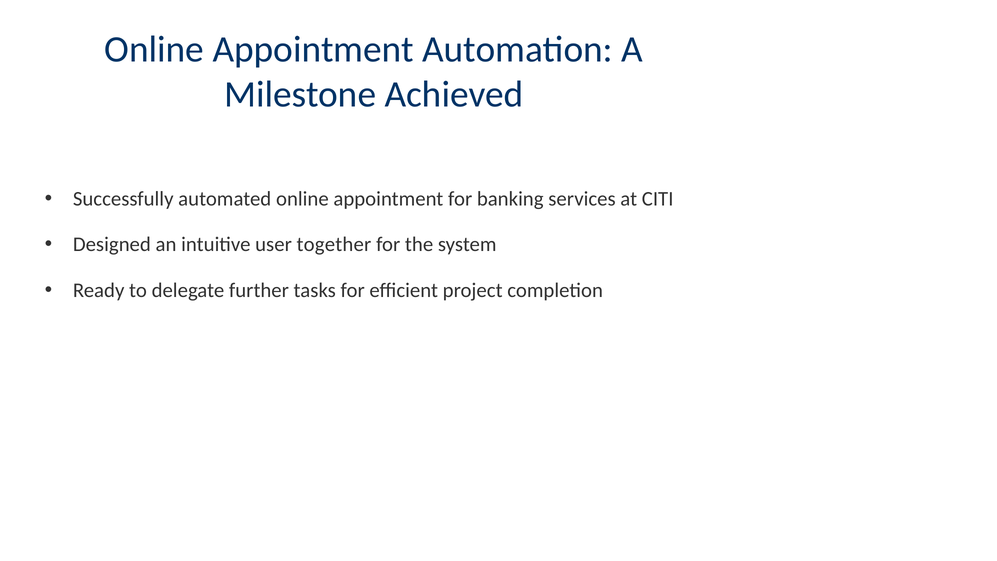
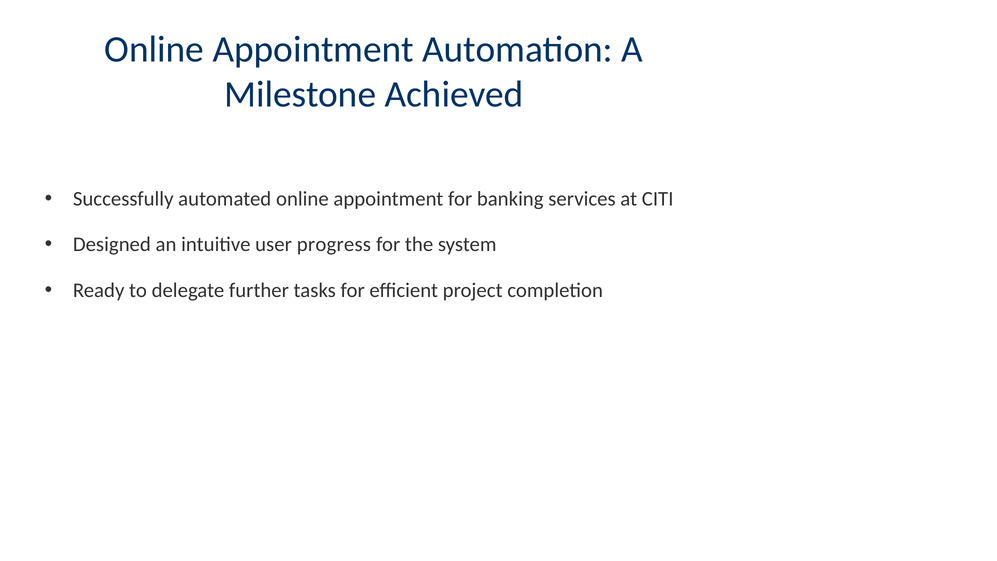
together: together -> progress
